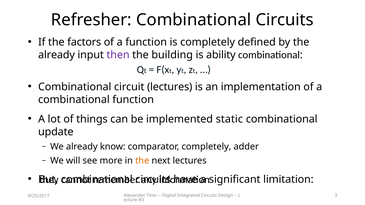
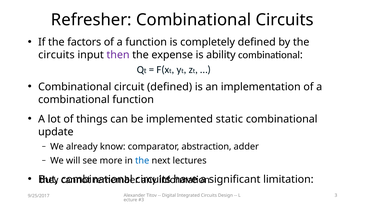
already at (56, 55): already -> circuits
building: building -> expense
circuit lectures: lectures -> defined
comparator completely: completely -> abstraction
the at (142, 161) colour: orange -> blue
